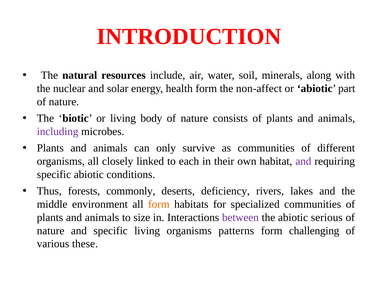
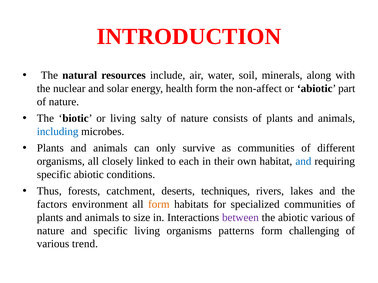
body: body -> salty
including colour: purple -> blue
and at (303, 162) colour: purple -> blue
commonly: commonly -> catchment
deficiency: deficiency -> techniques
middle: middle -> factors
abiotic serious: serious -> various
these: these -> trend
